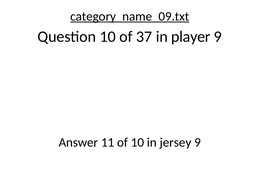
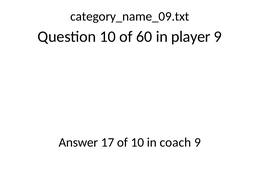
category_name_09.txt underline: present -> none
37: 37 -> 60
11: 11 -> 17
jersey: jersey -> coach
